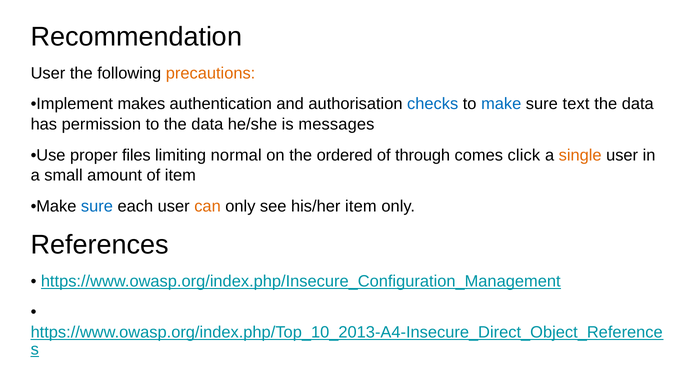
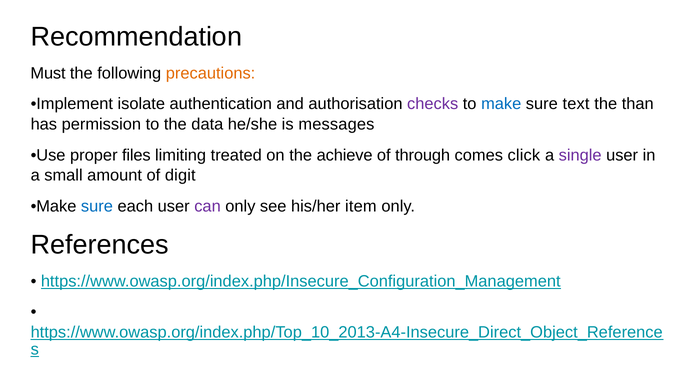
User at (48, 73): User -> Must
makes: makes -> isolate
checks colour: blue -> purple
data at (638, 104): data -> than
normal: normal -> treated
ordered: ordered -> achieve
single colour: orange -> purple
of item: item -> digit
can colour: orange -> purple
